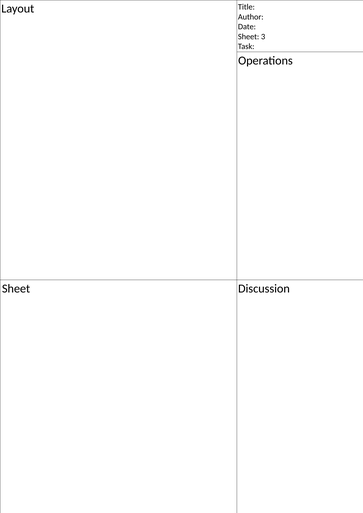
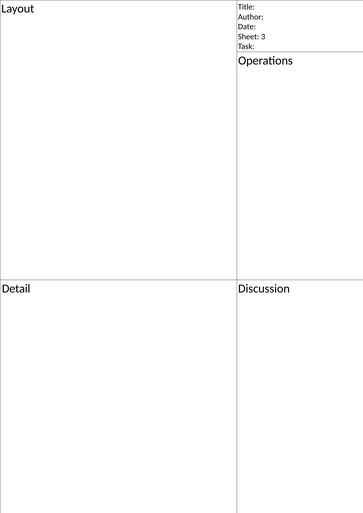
Sheet at (16, 289): Sheet -> Detail
